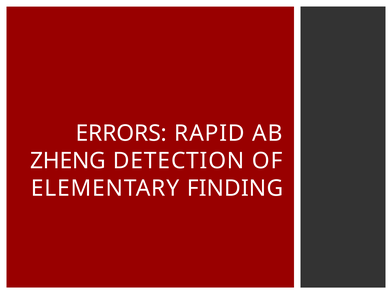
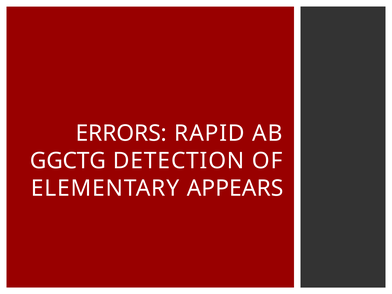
ZHENG: ZHENG -> GGCTG
FINDING: FINDING -> APPEARS
